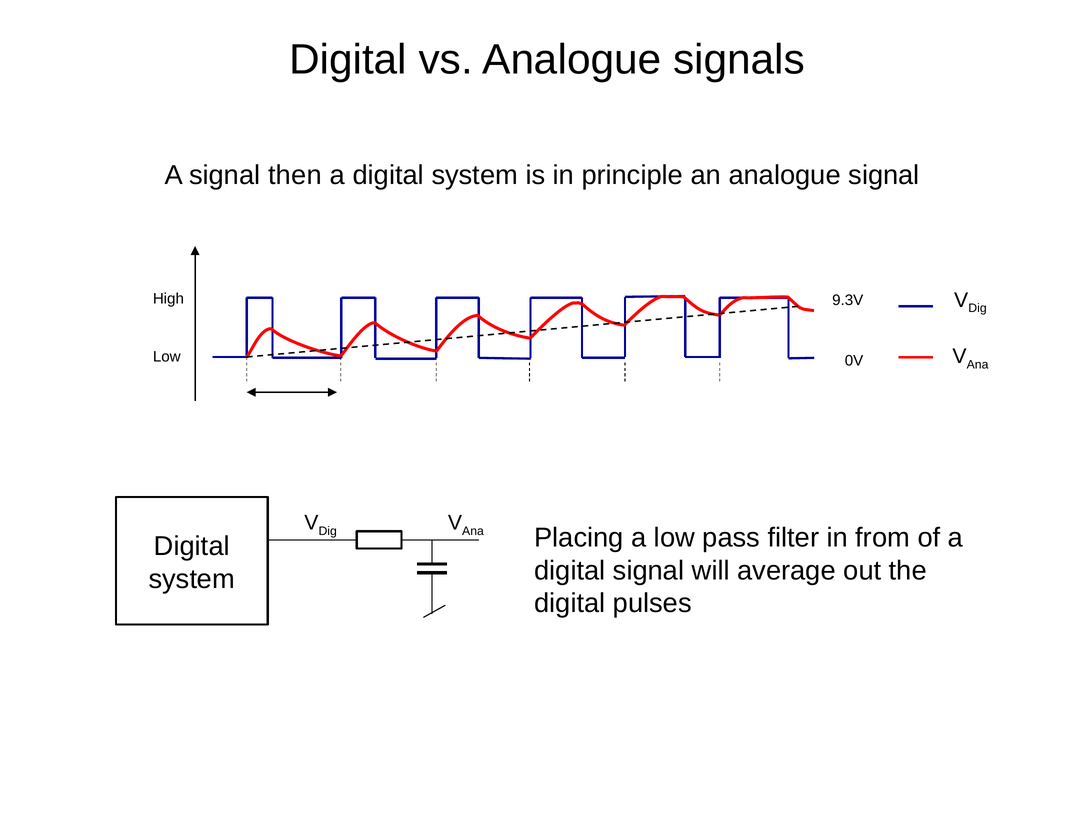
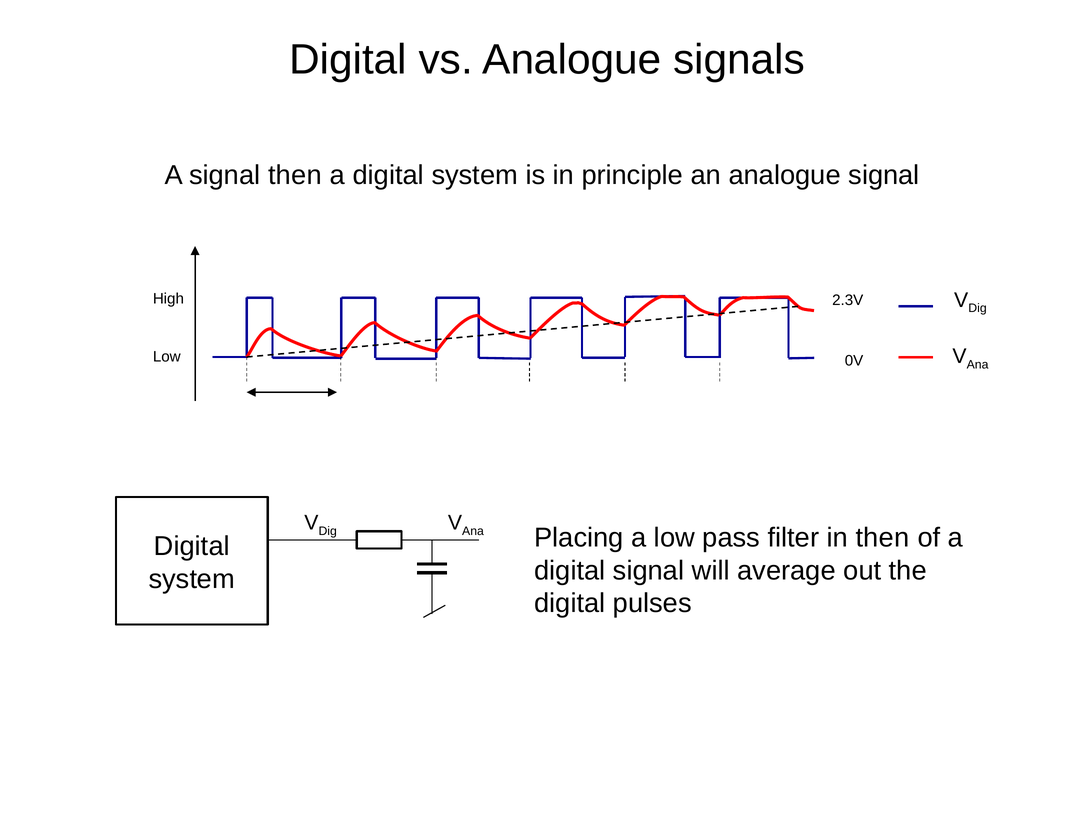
9.3V: 9.3V -> 2.3V
in from: from -> then
